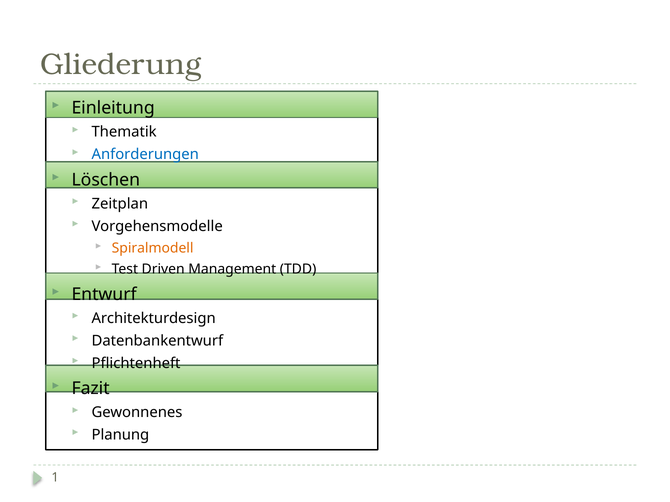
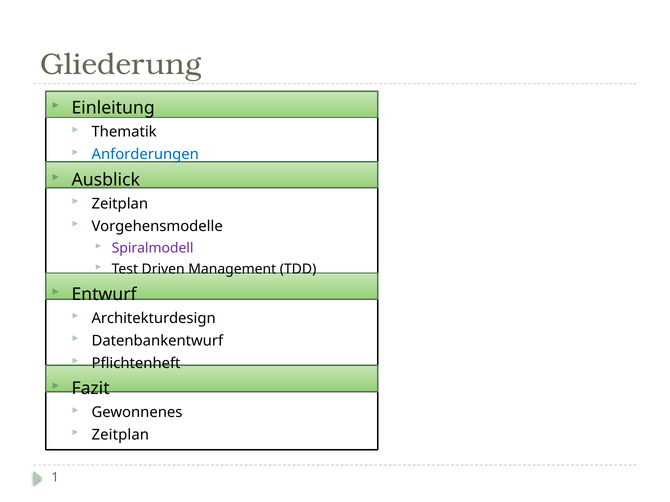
Löschen: Löschen -> Ausblick
Spiralmodell colour: orange -> purple
Planung at (120, 435): Planung -> Zeitplan
